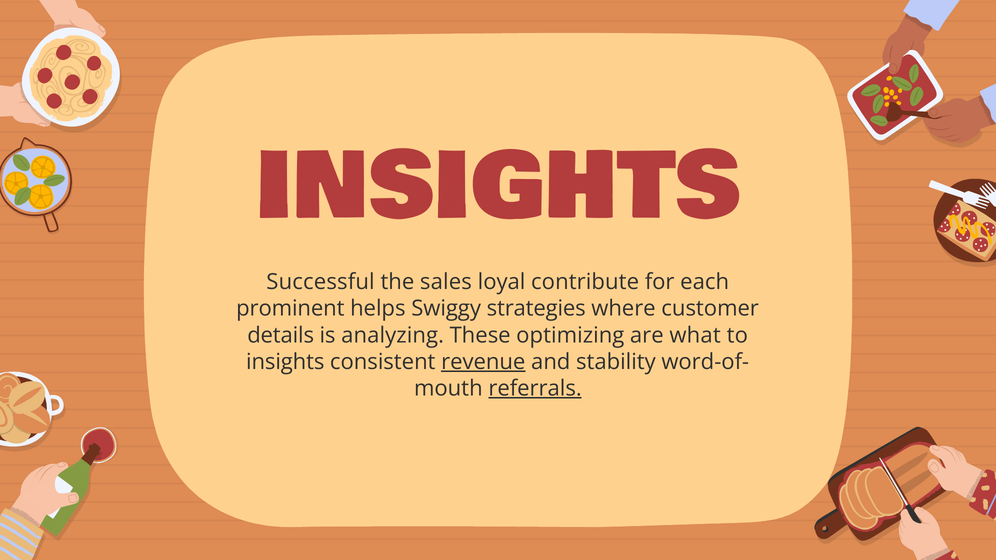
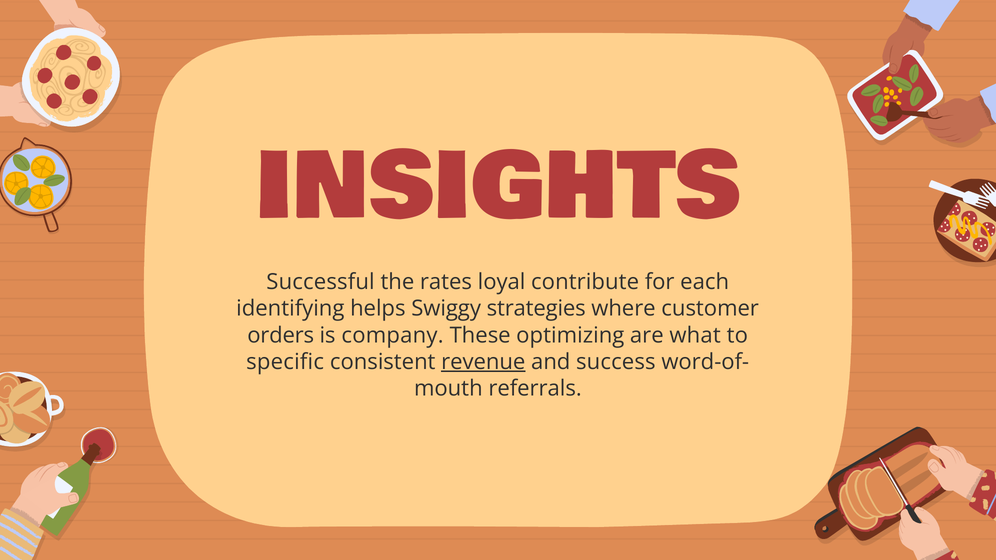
sales: sales -> rates
prominent: prominent -> identifying
details: details -> orders
analyzing: analyzing -> company
insights at (285, 362): insights -> specific
stability: stability -> success
referrals underline: present -> none
